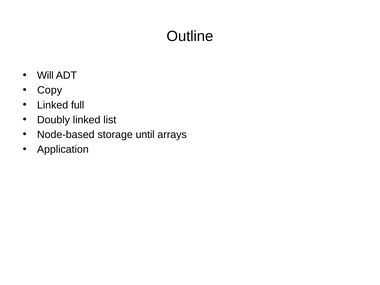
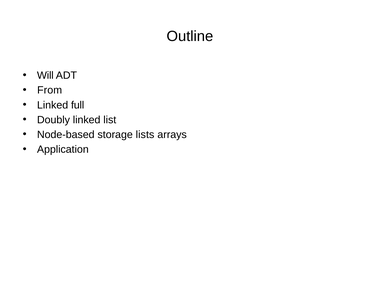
Copy: Copy -> From
until: until -> lists
